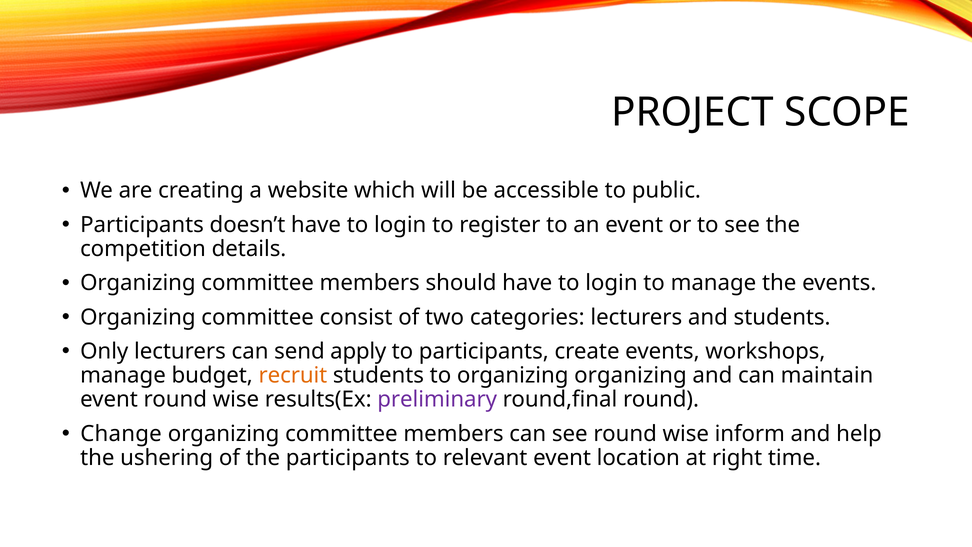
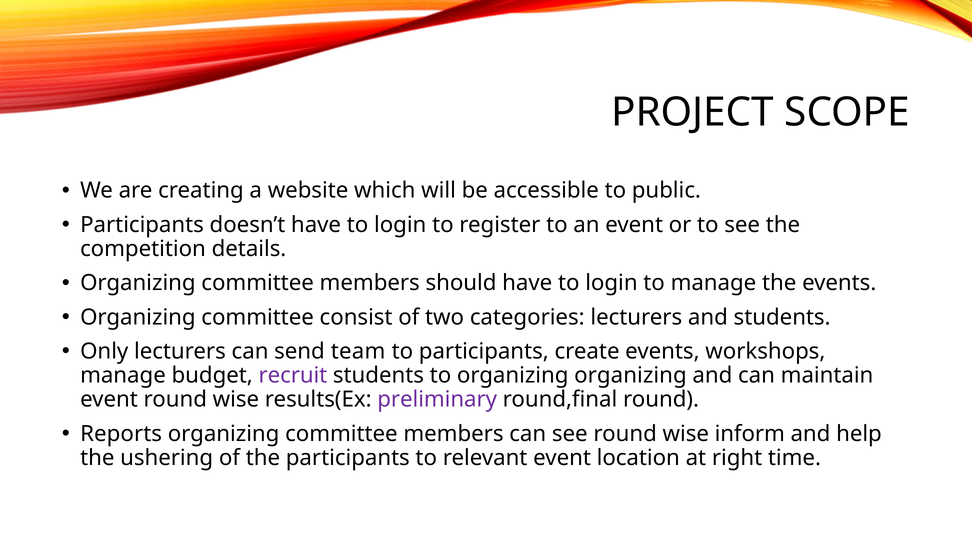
apply: apply -> team
recruit colour: orange -> purple
Change: Change -> Reports
